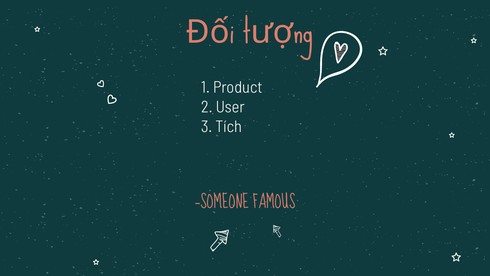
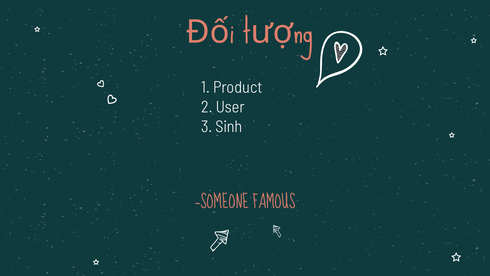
Tích: Tích -> Sinh
